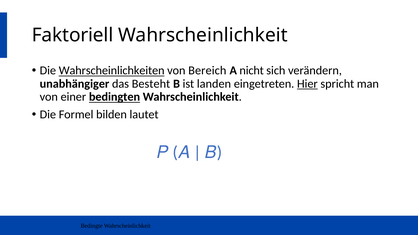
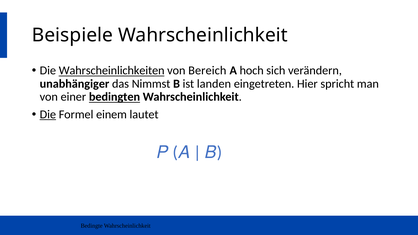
Faktoriell: Faktoriell -> Beispiele
nicht: nicht -> hoch
Besteht: Besteht -> Nimmst
Hier underline: present -> none
Die at (48, 115) underline: none -> present
bilden: bilden -> einem
